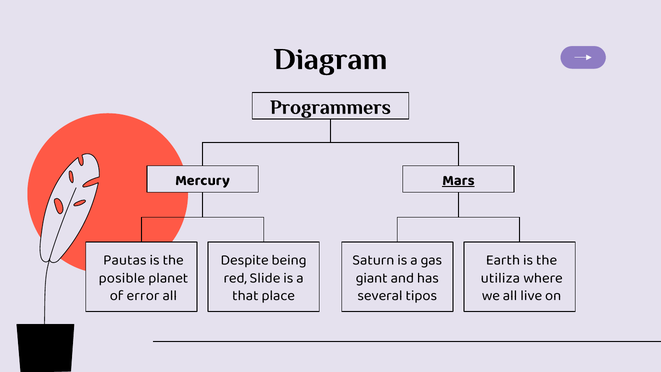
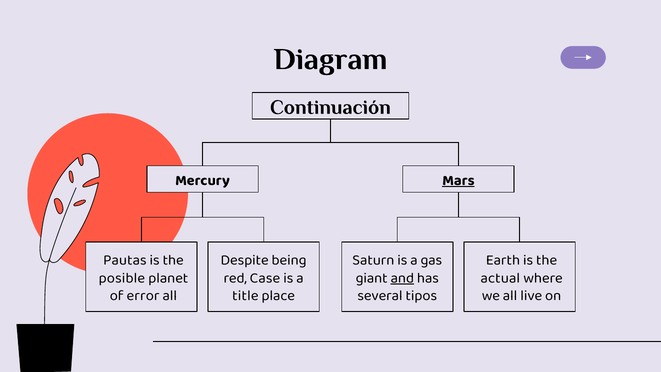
Programmers: Programmers -> Continuación
Slide: Slide -> Case
and underline: none -> present
utiliza: utiliza -> actual
that: that -> title
